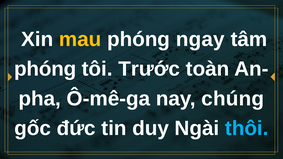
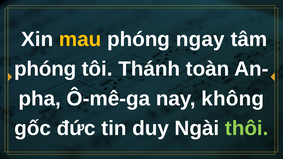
Trước: Trước -> Thánh
chúng: chúng -> không
thôi colour: light blue -> light green
